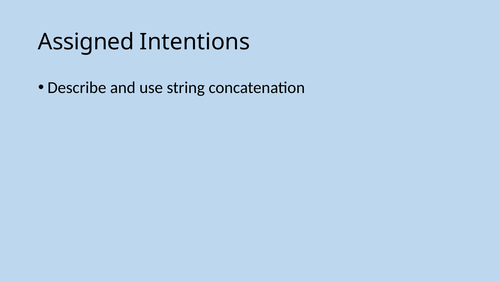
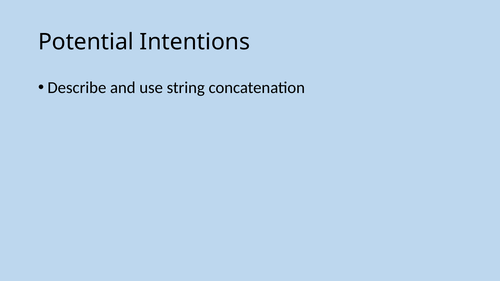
Assigned: Assigned -> Potential
